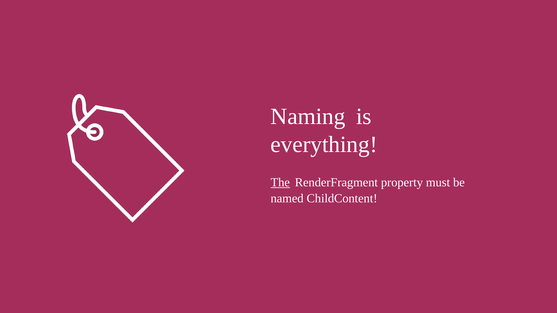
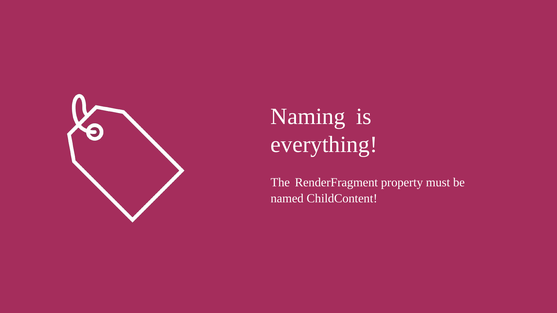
The underline: present -> none
